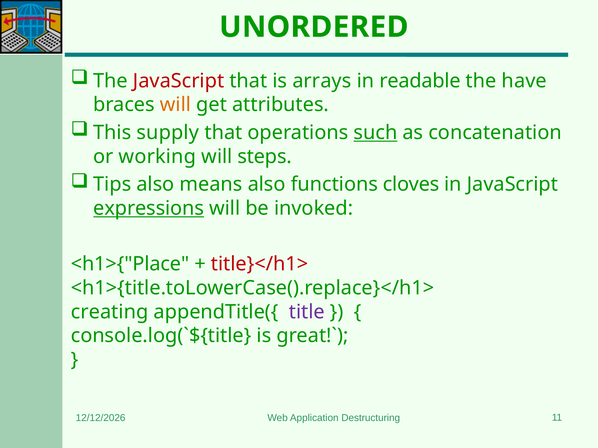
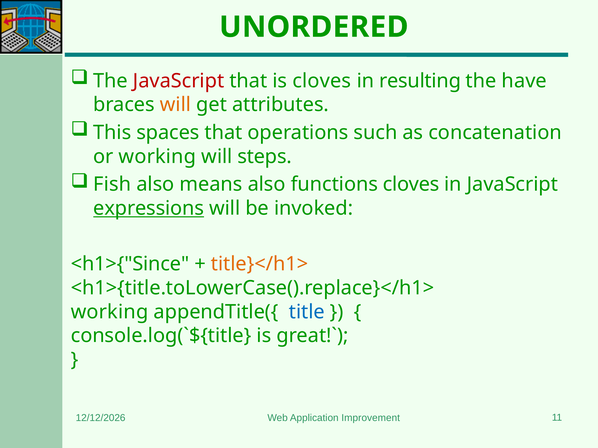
is arrays: arrays -> cloves
readable: readable -> resulting
supply: supply -> spaces
such underline: present -> none
Tips: Tips -> Fish
<h1>{"Place: <h1>{"Place -> <h1>{"Since
title}</h1> colour: red -> orange
creating at (110, 312): creating -> working
title colour: purple -> blue
Destructuring: Destructuring -> Improvement
